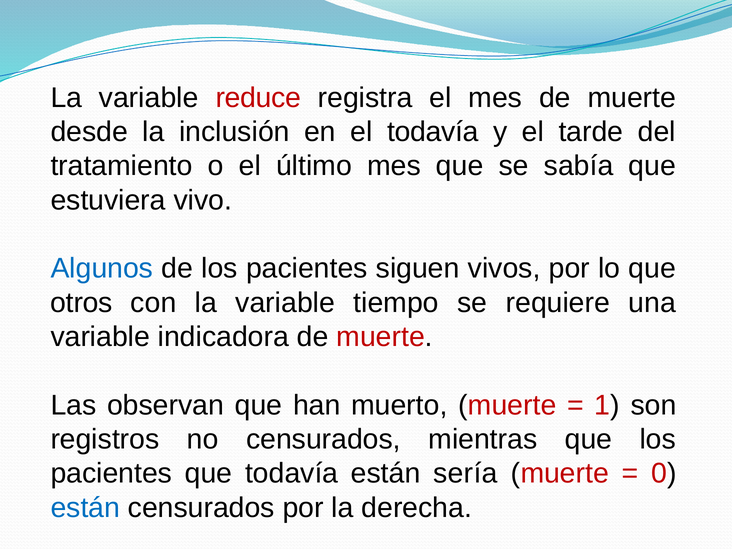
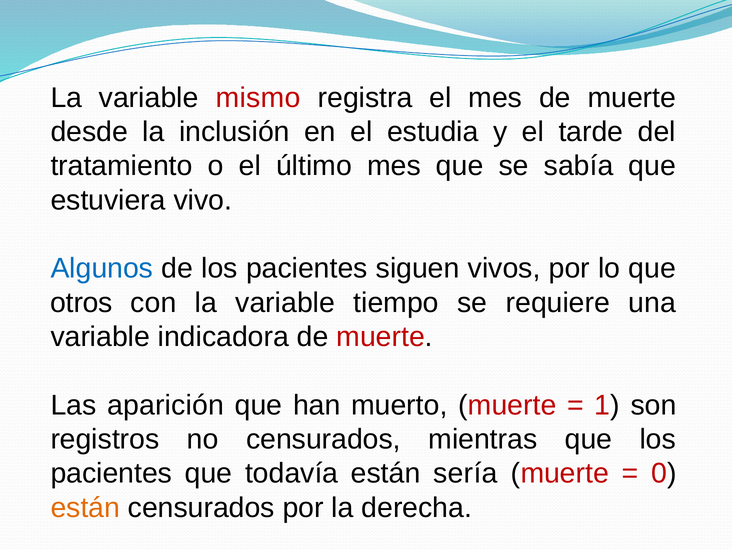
reduce: reduce -> mismo
el todavía: todavía -> estudia
observan: observan -> aparición
están at (85, 508) colour: blue -> orange
